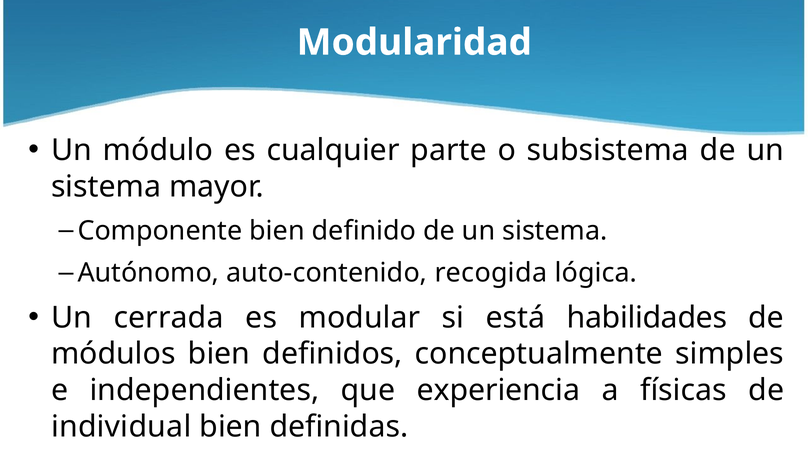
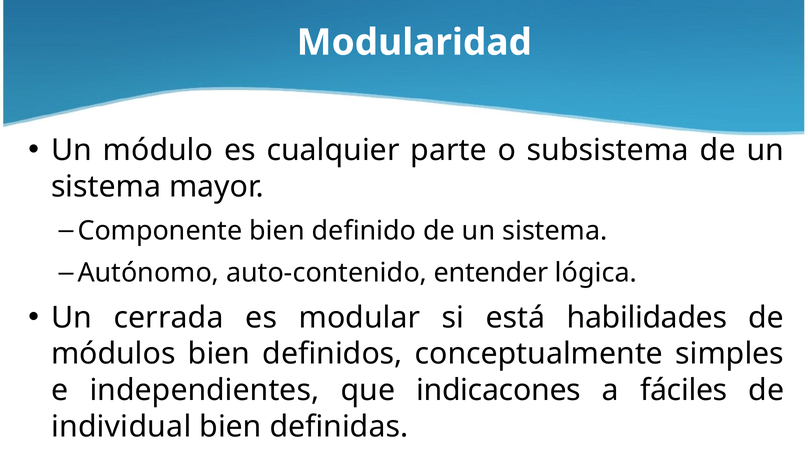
recogida: recogida -> entender
experiencia: experiencia -> indicacones
físicas: físicas -> fáciles
